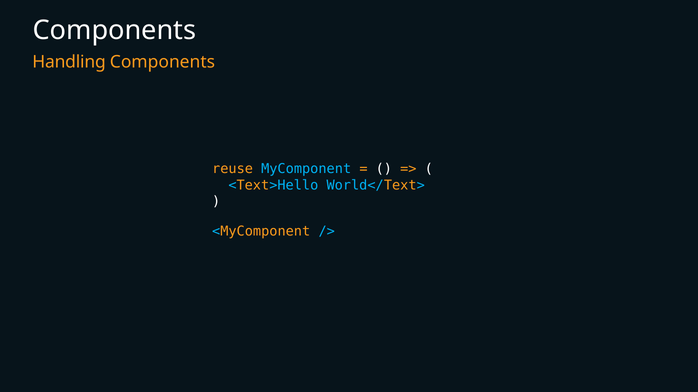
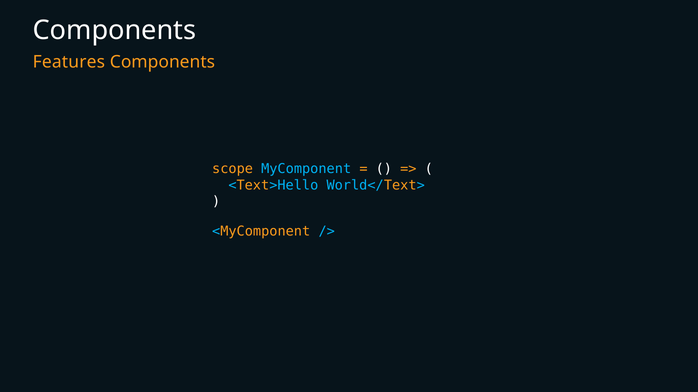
Handling: Handling -> Features
reuse: reuse -> scope
